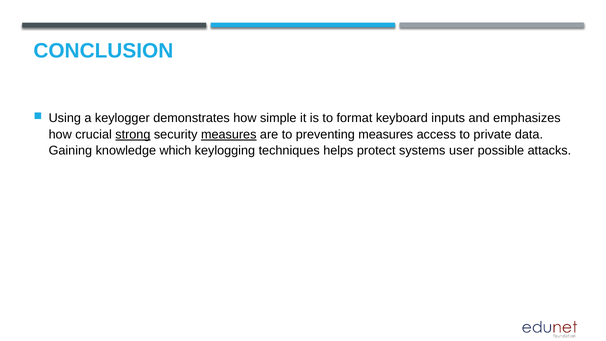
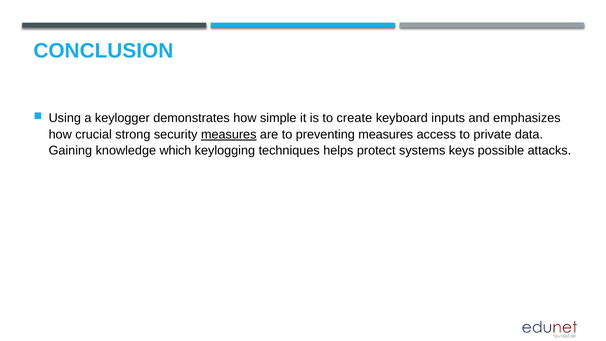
format: format -> create
strong underline: present -> none
user: user -> keys
